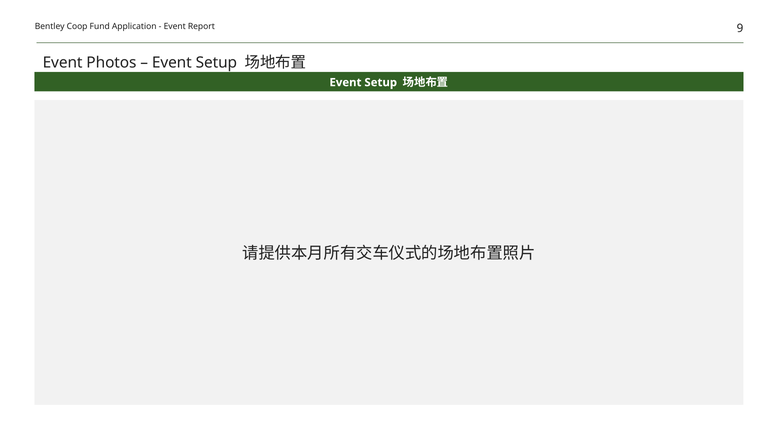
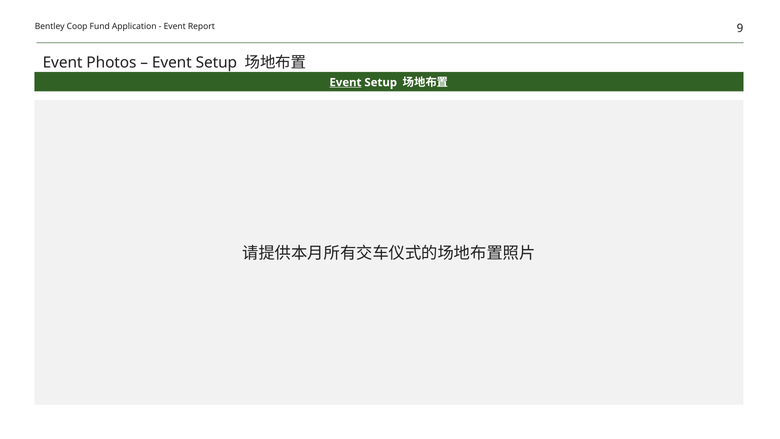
Event at (345, 82) underline: none -> present
